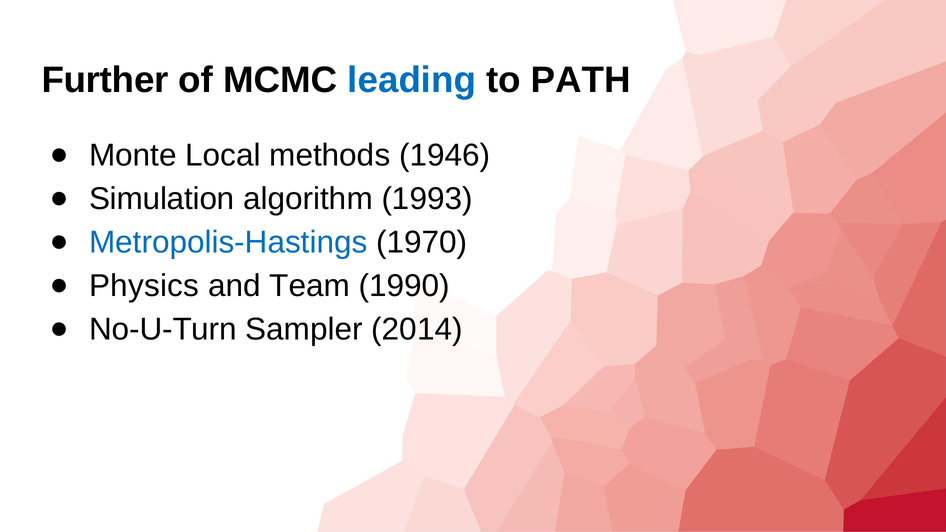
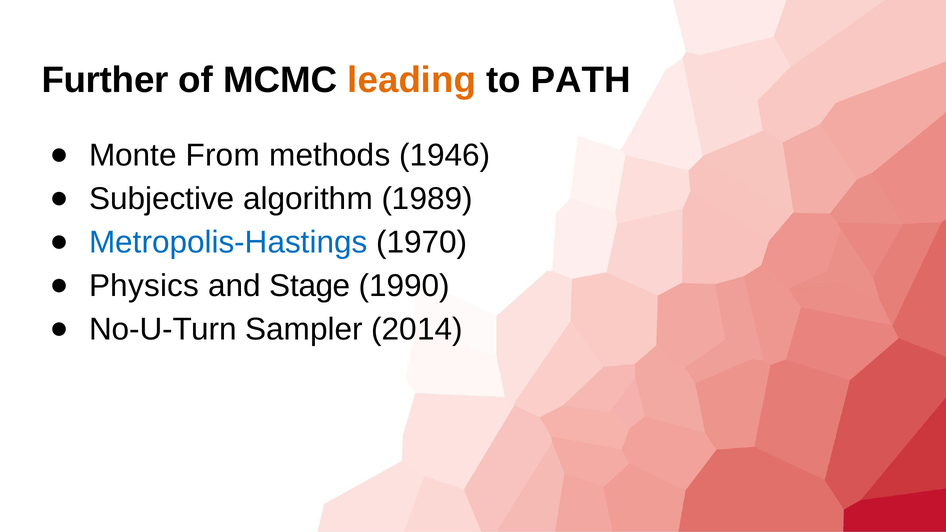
leading colour: blue -> orange
Local: Local -> From
Simulation: Simulation -> Subjective
1993: 1993 -> 1989
Team: Team -> Stage
